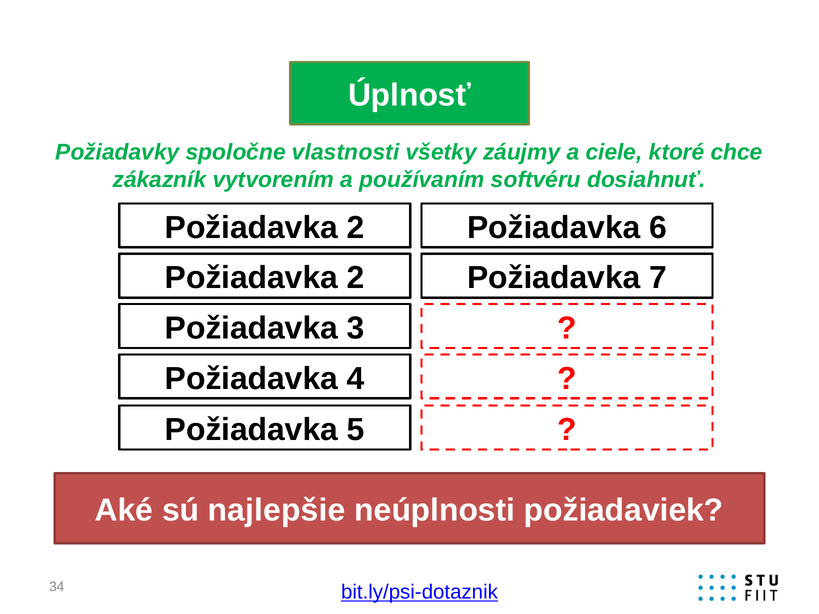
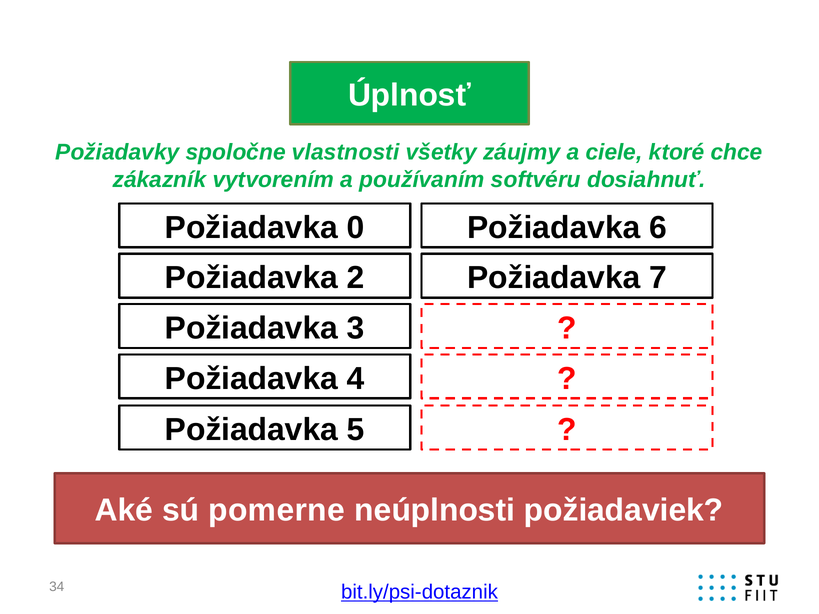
2 at (356, 228): 2 -> 0
najlepšie: najlepšie -> pomerne
